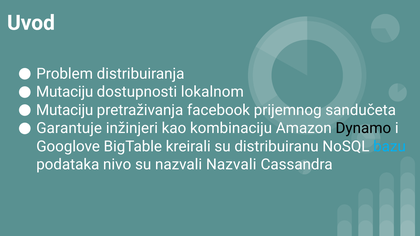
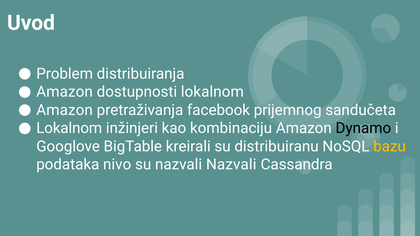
Mutaciju at (65, 92): Mutaciju -> Amazon
Mutaciju at (65, 110): Mutaciju -> Amazon
Garantuje at (69, 128): Garantuje -> Lokalnom
bazu colour: light blue -> yellow
